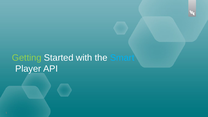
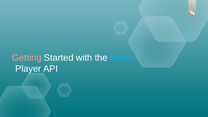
Getting colour: light green -> pink
